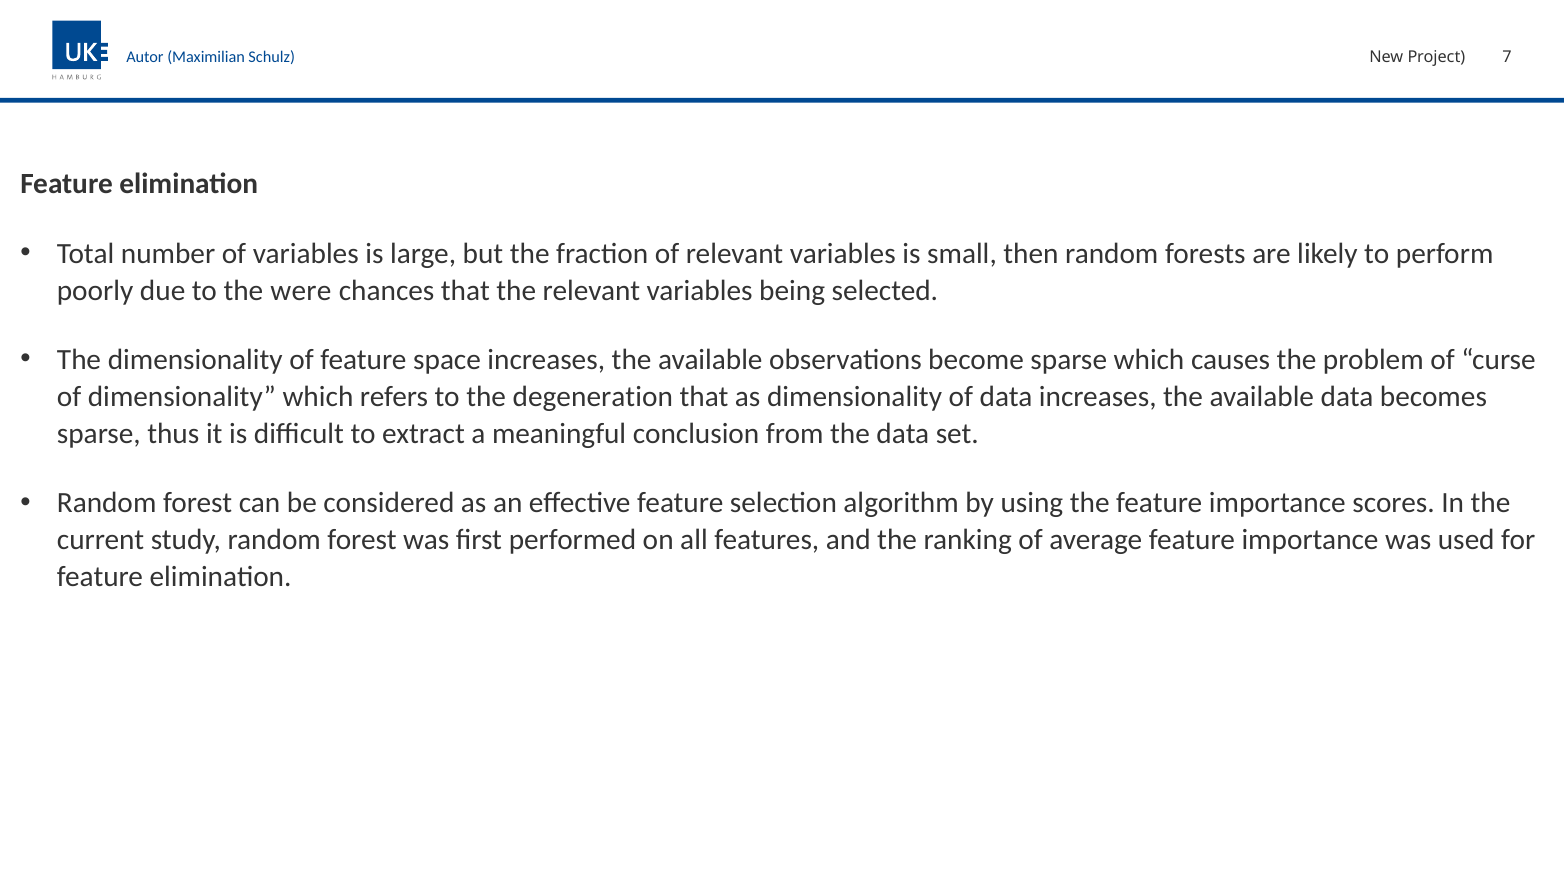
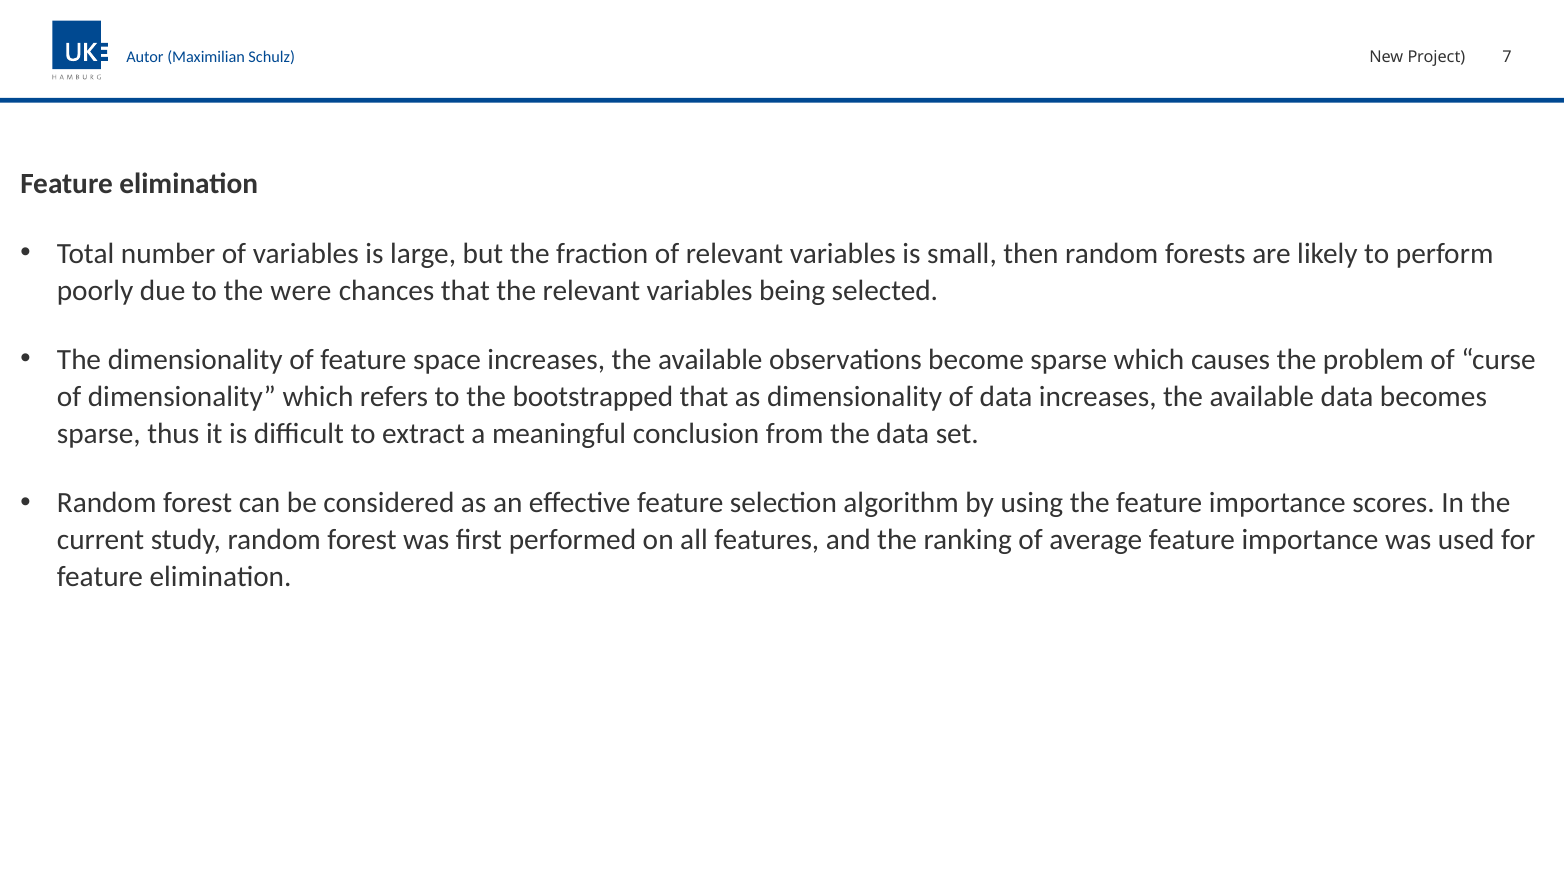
degeneration: degeneration -> bootstrapped
